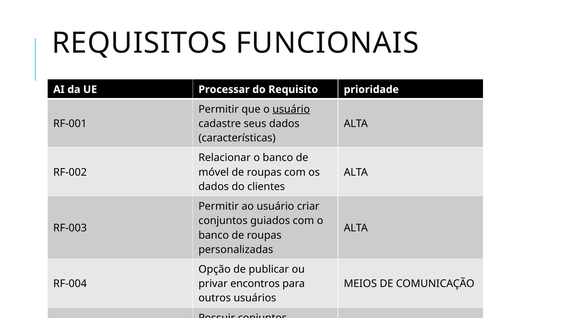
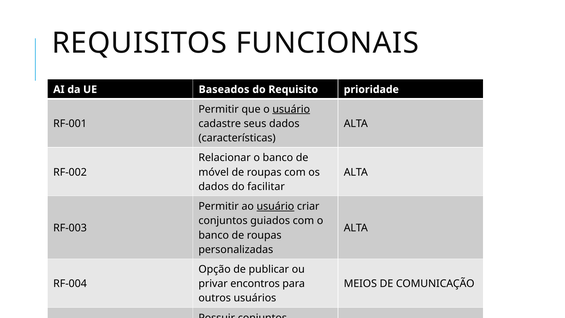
Processar: Processar -> Baseados
do clientes: clientes -> facilitar
usuário at (275, 206) underline: none -> present
